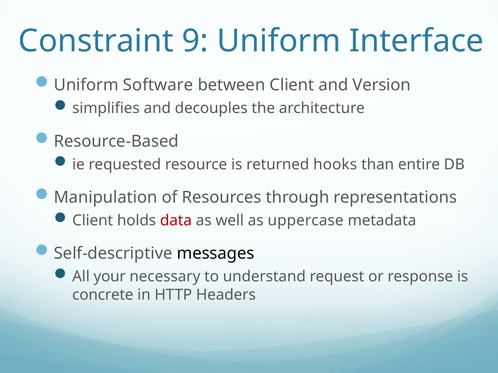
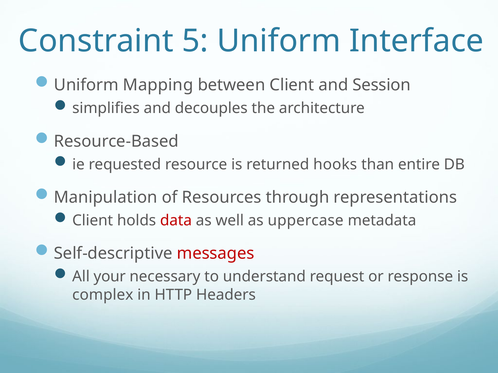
9: 9 -> 5
Software: Software -> Mapping
Version: Version -> Session
messages colour: black -> red
concrete: concrete -> complex
